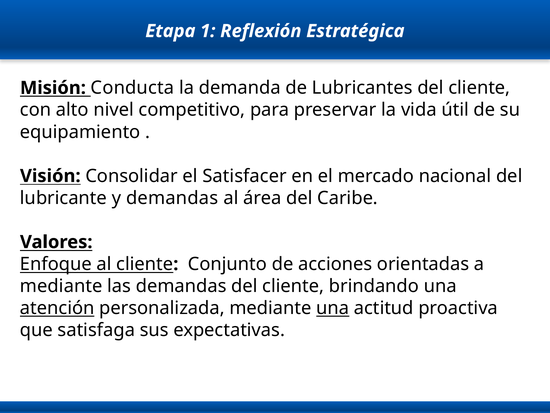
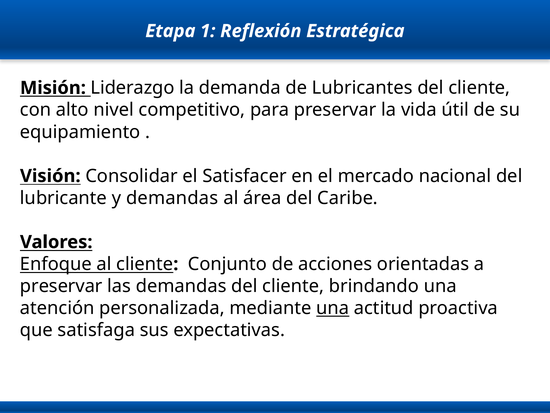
Conducta: Conducta -> Liderazgo
mediante at (61, 286): mediante -> preservar
atención underline: present -> none
